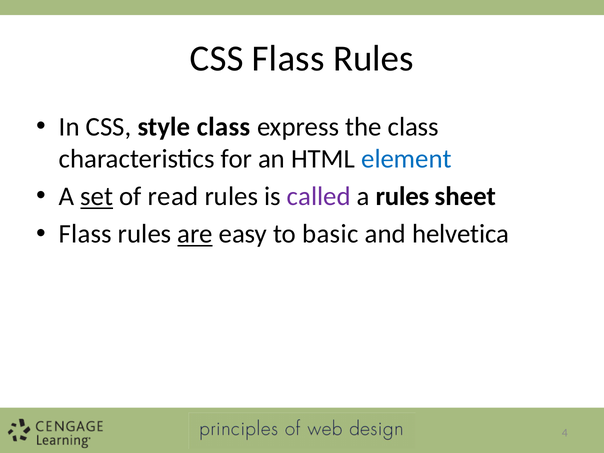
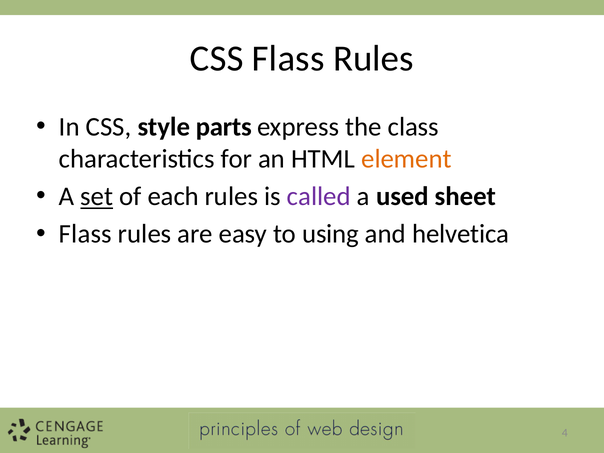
style class: class -> parts
element colour: blue -> orange
read: read -> each
a rules: rules -> used
are underline: present -> none
basic: basic -> using
